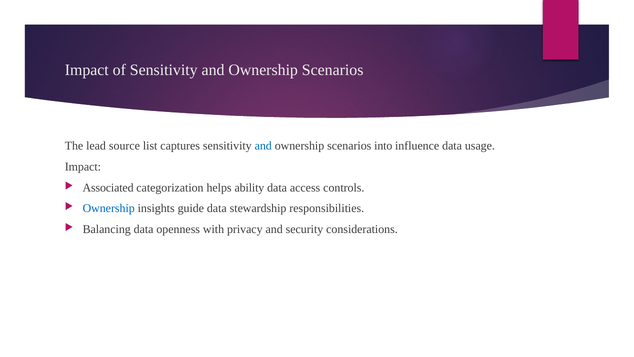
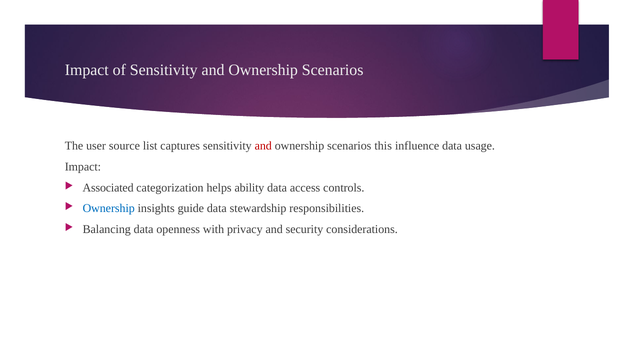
lead: lead -> user
and at (263, 146) colour: blue -> red
into: into -> this
